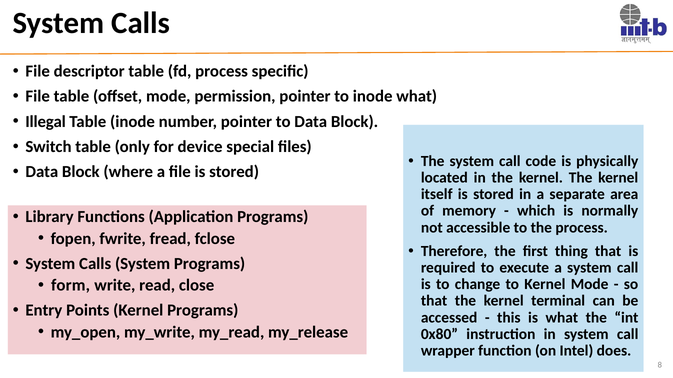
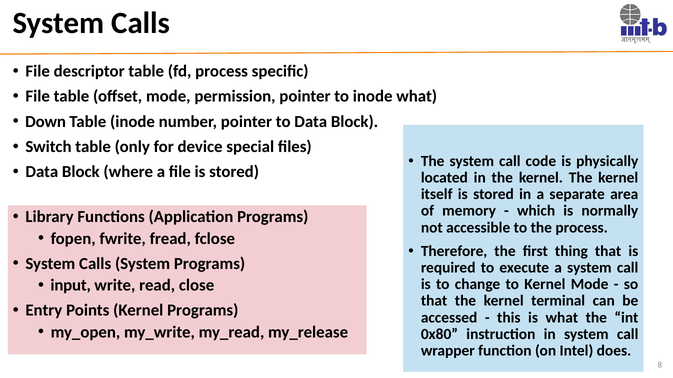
Illegal: Illegal -> Down
form: form -> input
